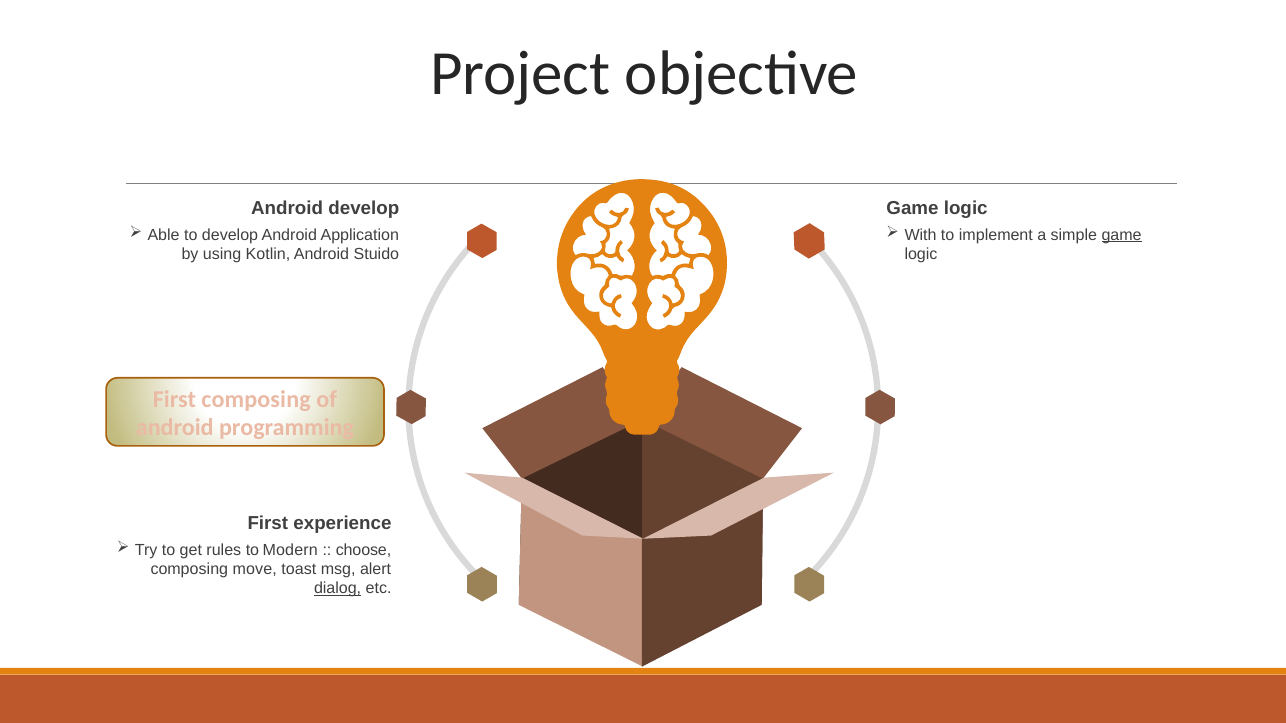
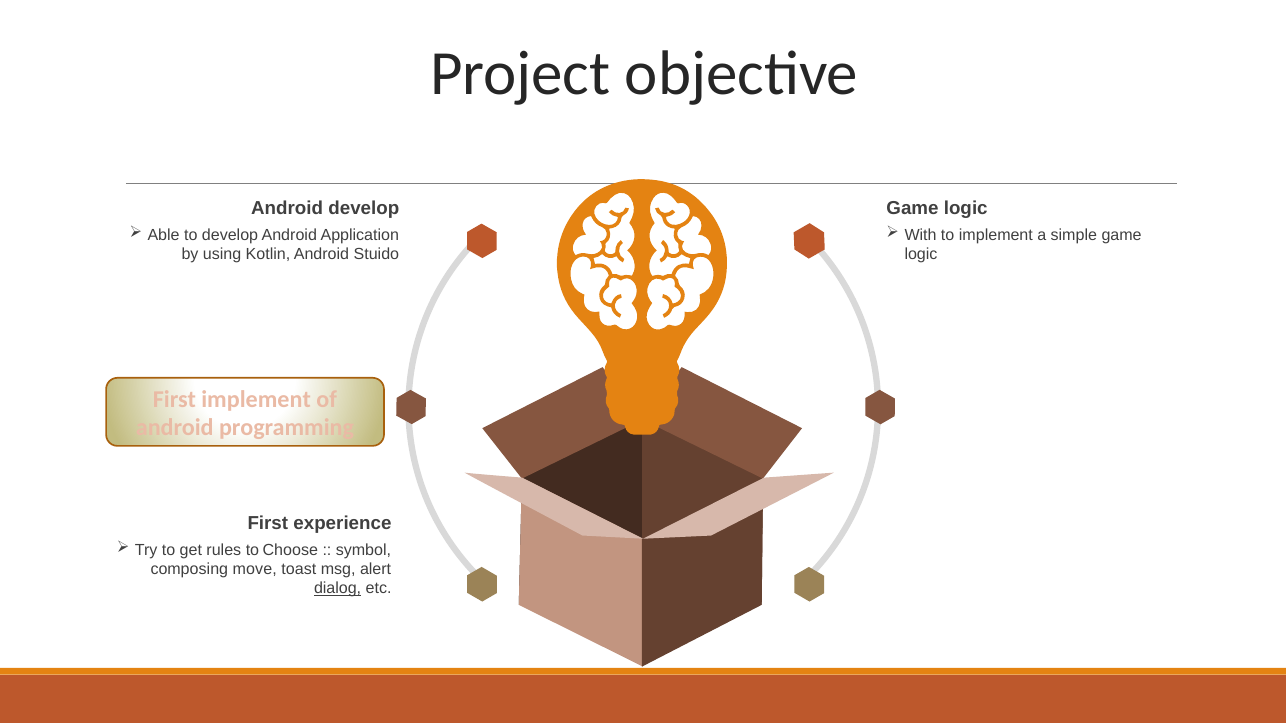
game at (1122, 235) underline: present -> none
First composing: composing -> implement
Modern: Modern -> Choose
choose: choose -> symbol
